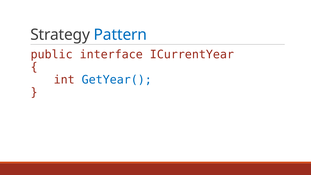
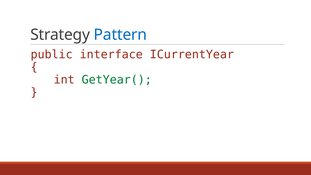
GetYear( colour: blue -> green
